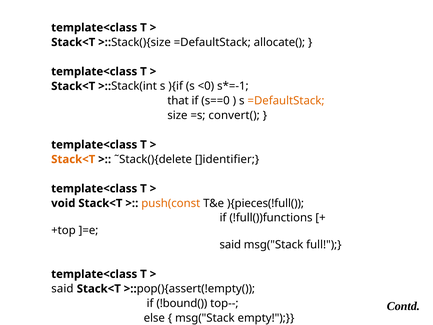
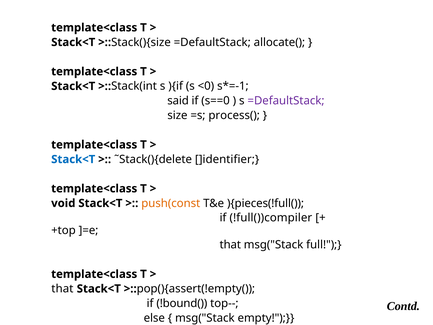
that: that -> said
=DefaultStack at (286, 101) colour: orange -> purple
convert(: convert( -> process(
Stack<T at (73, 159) colour: orange -> blue
!full())functions: !full())functions -> !full())compiler
said at (230, 245): said -> that
said at (62, 289): said -> that
